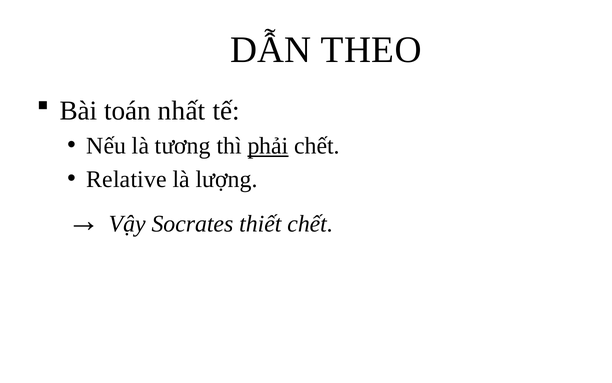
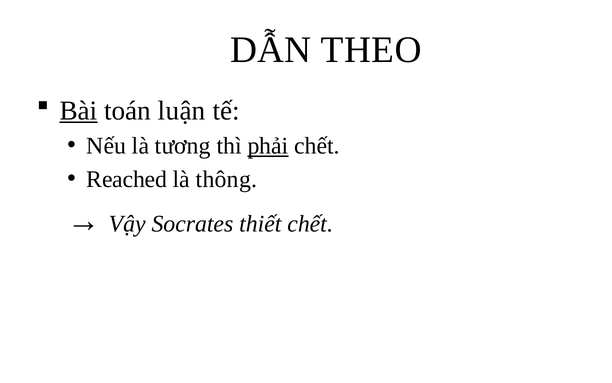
Bài underline: none -> present
nhất: nhất -> luận
Relative: Relative -> Reached
lượng: lượng -> thông
